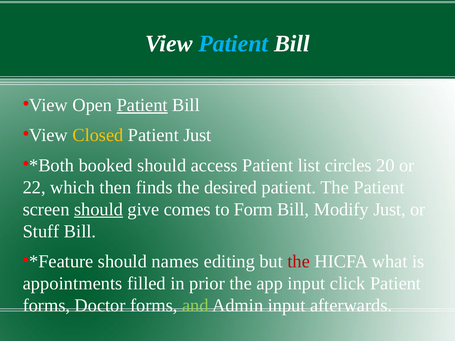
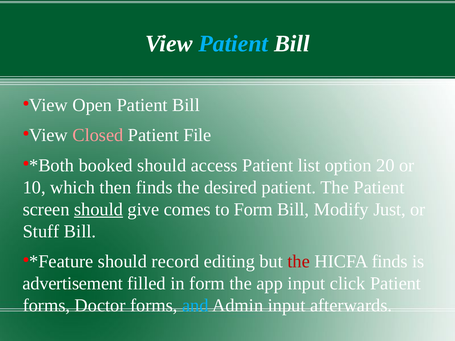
Patient at (142, 105) underline: present -> none
Closed colour: yellow -> pink
Patient Just: Just -> File
circles: circles -> option
22: 22 -> 10
names: names -> record
HICFA what: what -> finds
appointments: appointments -> advertisement
in prior: prior -> form
and colour: light green -> light blue
